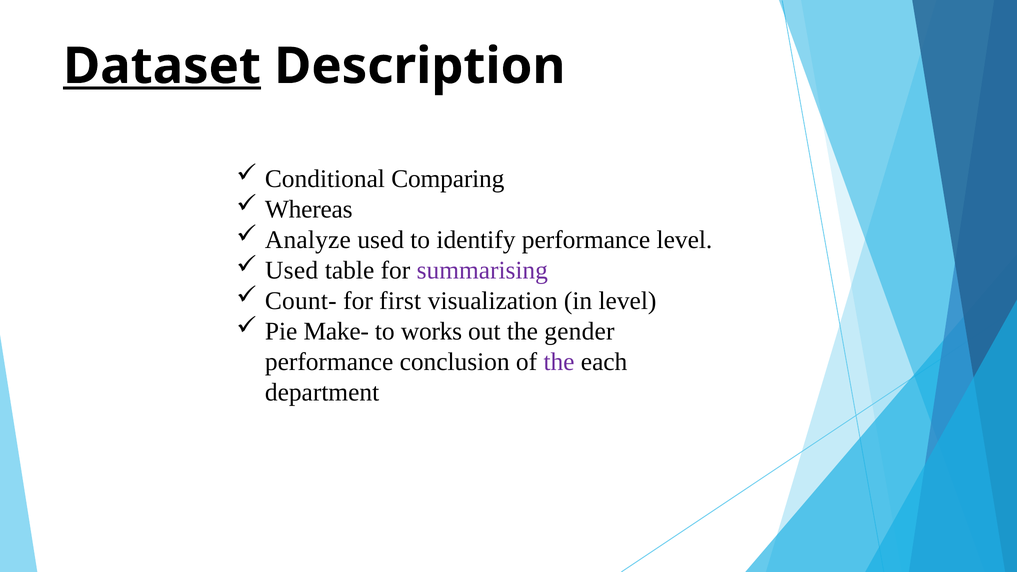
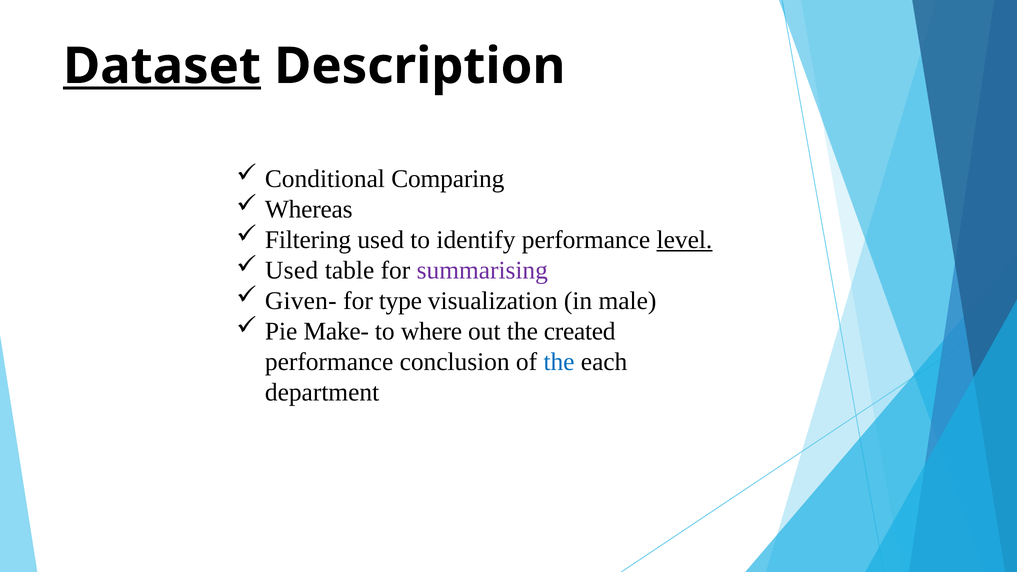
Analyze: Analyze -> Filtering
level at (684, 240) underline: none -> present
Count-: Count- -> Given-
first: first -> type
in level: level -> male
works: works -> where
gender: gender -> created
the at (559, 362) colour: purple -> blue
